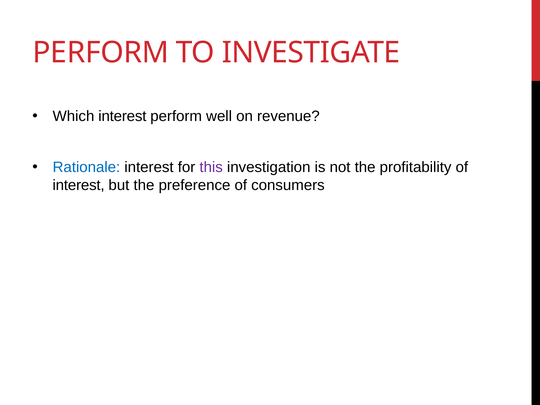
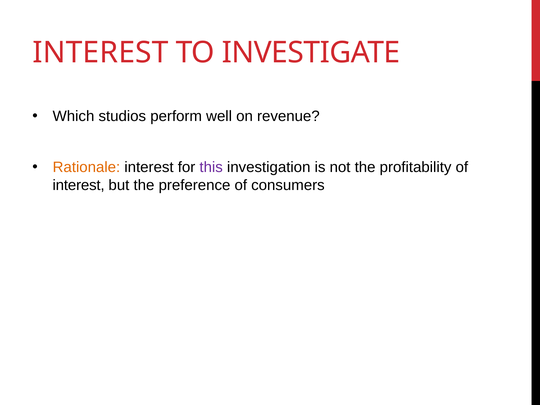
PERFORM at (101, 53): PERFORM -> INTEREST
Which interest: interest -> studios
Rationale colour: blue -> orange
